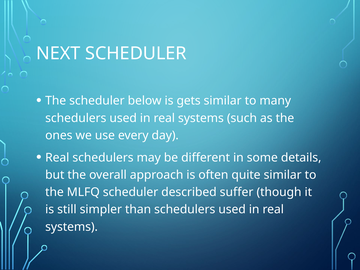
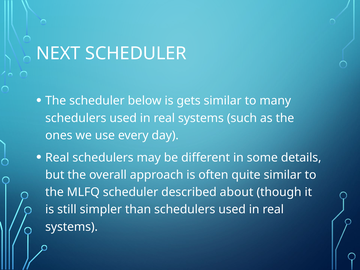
suffer: suffer -> about
